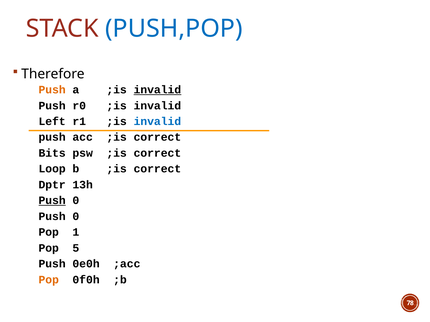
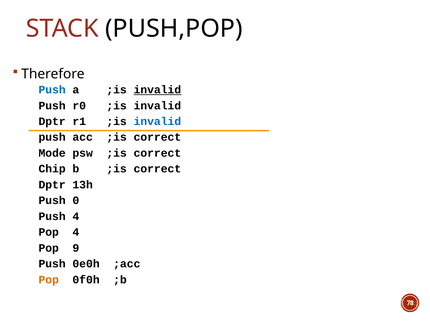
PUSH,POP colour: blue -> black
Push at (52, 90) colour: orange -> blue
Left at (52, 122): Left -> Dptr
Bits: Bits -> Mode
Loop: Loop -> Chip
Push at (52, 201) underline: present -> none
0 at (76, 217): 0 -> 4
Pop 1: 1 -> 4
5: 5 -> 9
